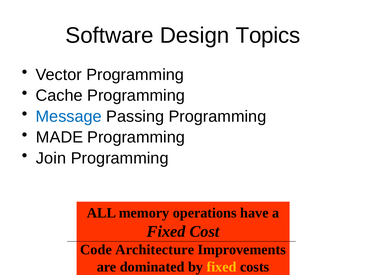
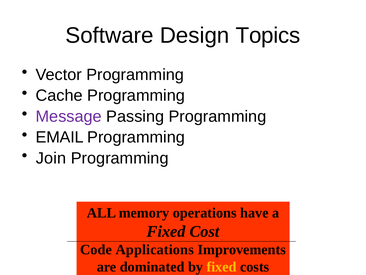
Message colour: blue -> purple
MADE: MADE -> EMAIL
Architecture: Architecture -> Applications
